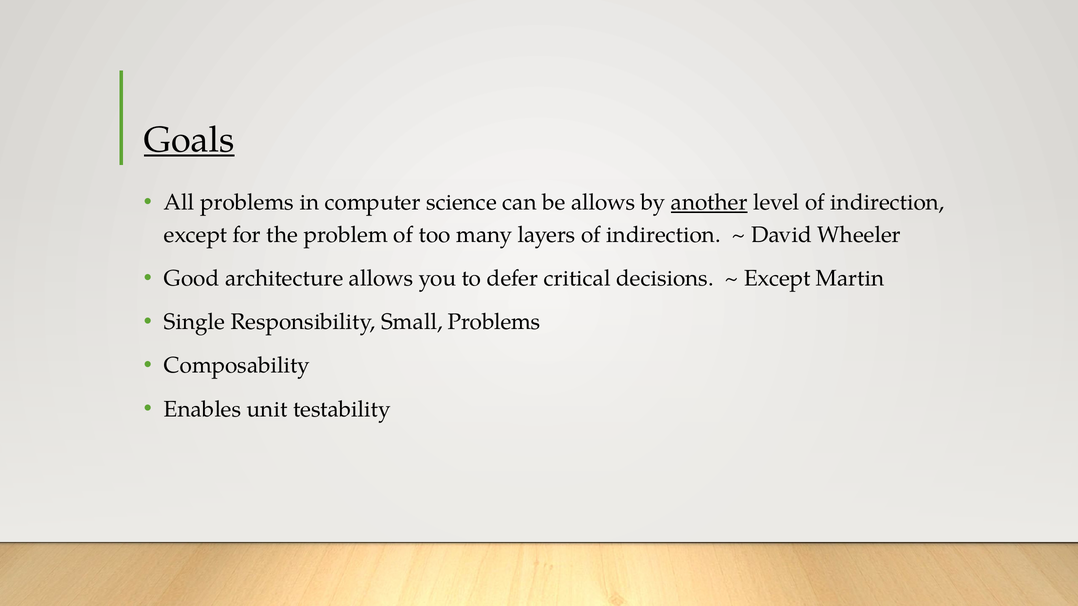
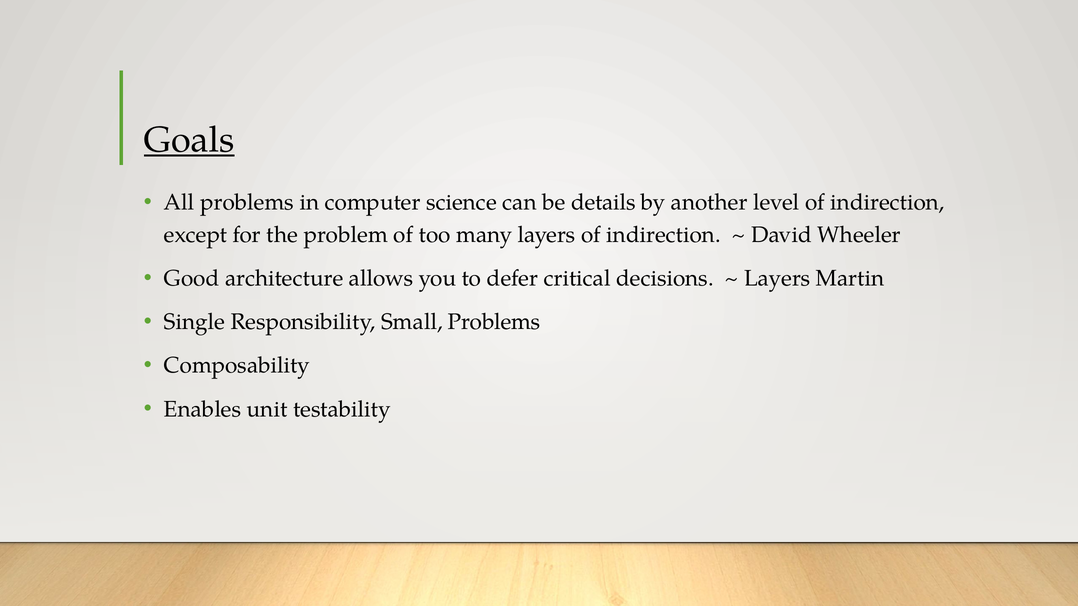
be allows: allows -> details
another underline: present -> none
Except at (777, 279): Except -> Layers
